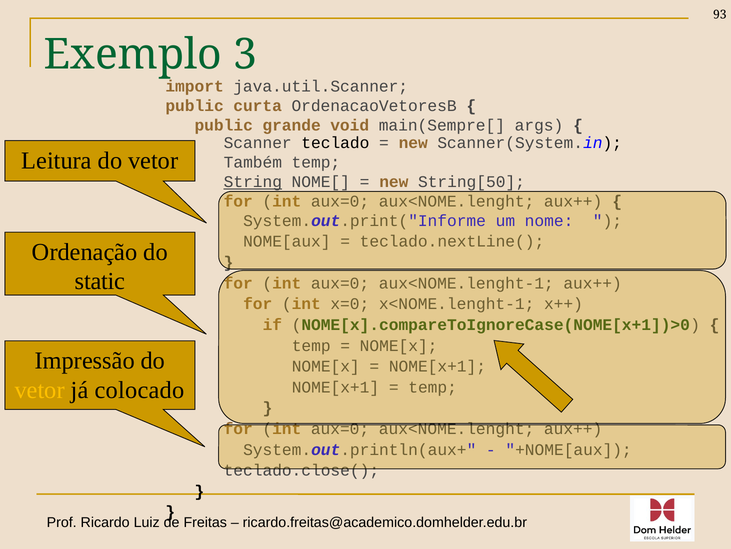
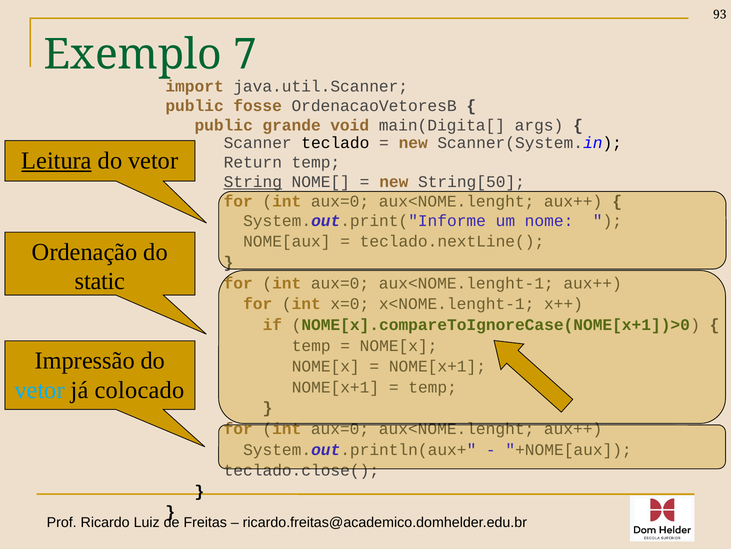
3: 3 -> 7
curta: curta -> fosse
main(Sempre[: main(Sempre[ -> main(Digita[
Leitura underline: none -> present
Também: Também -> Return
vetor at (40, 390) colour: yellow -> light blue
